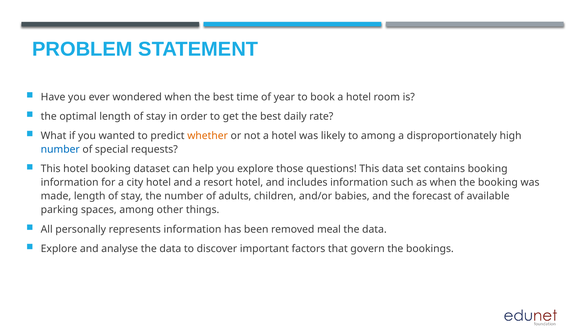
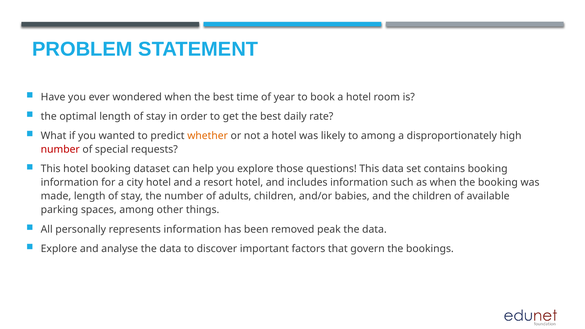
number at (60, 149) colour: blue -> red
the forecast: forecast -> children
meal: meal -> peak
